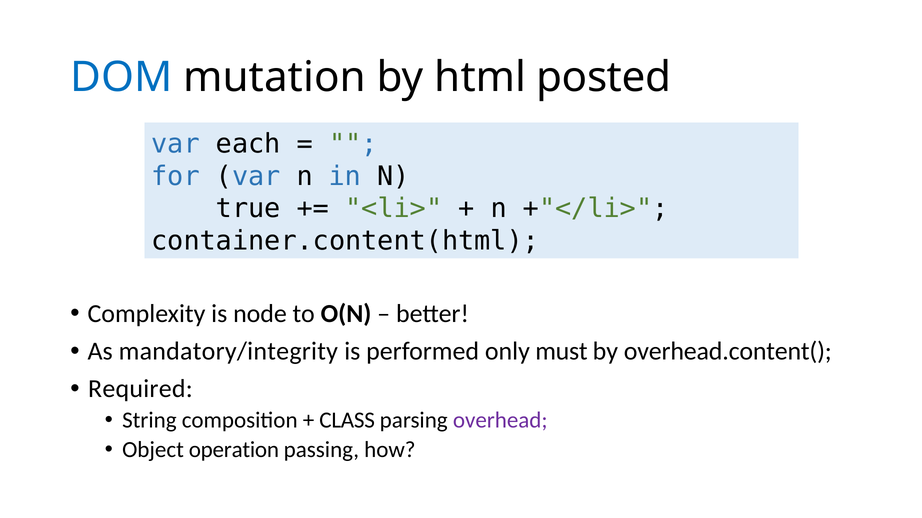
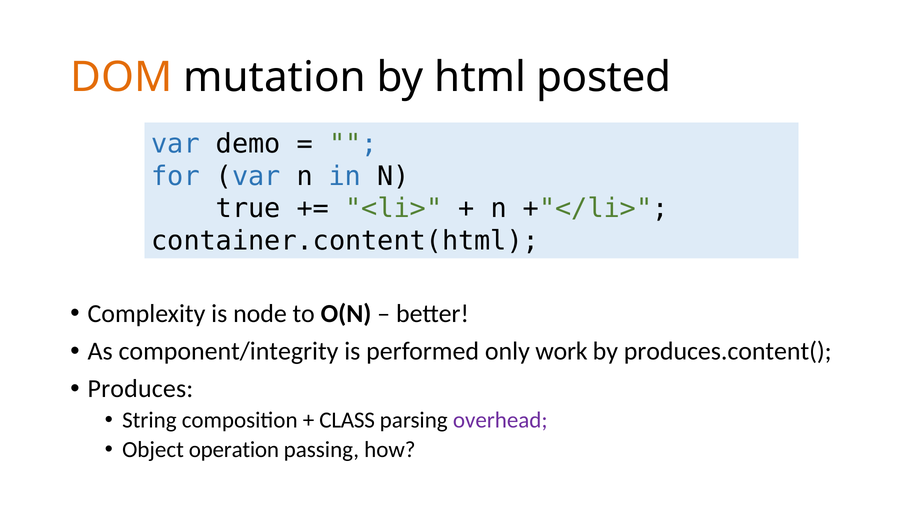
DOM colour: blue -> orange
each: each -> demo
mandatory/integrity: mandatory/integrity -> component/integrity
must: must -> work
overhead.content(: overhead.content( -> produces.content(
Required: Required -> Produces
